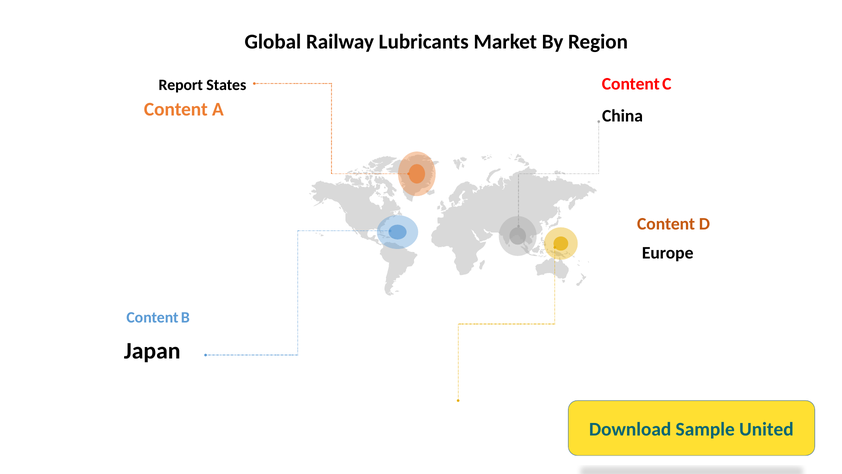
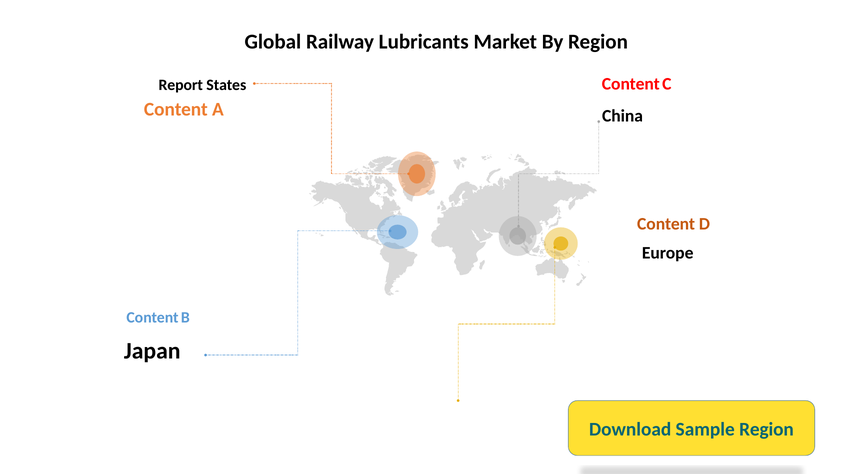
Sample United: United -> Region
